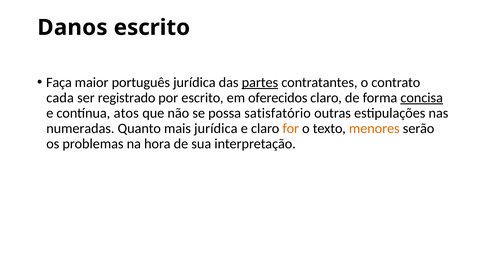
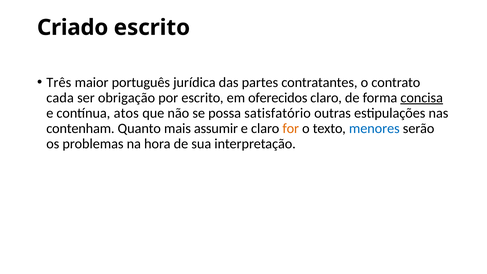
Danos: Danos -> Criado
Faça: Faça -> Três
partes underline: present -> none
registrado: registrado -> obrigação
numeradas: numeradas -> contenham
mais jurídica: jurídica -> assumir
menores colour: orange -> blue
